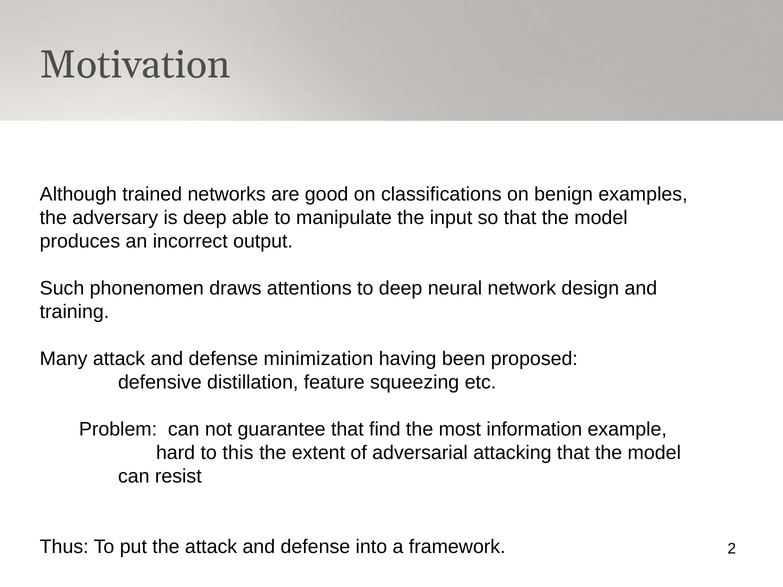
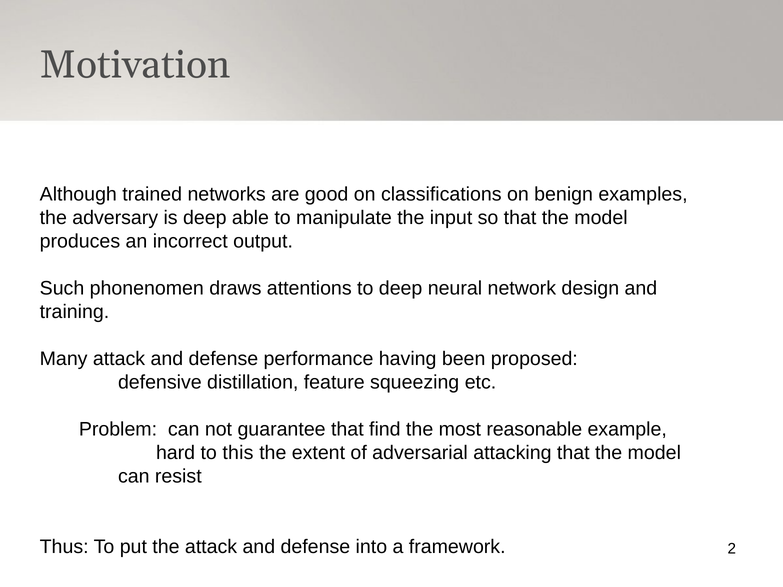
minimization: minimization -> performance
information: information -> reasonable
